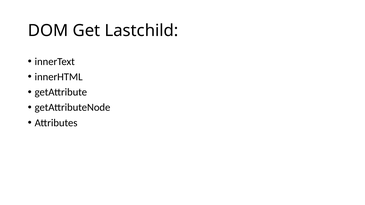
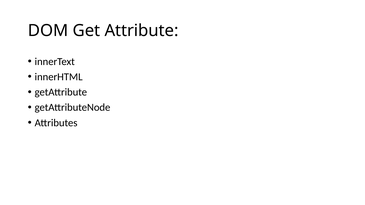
Lastchild: Lastchild -> Attribute
